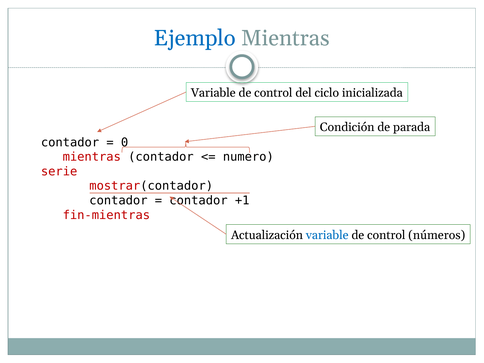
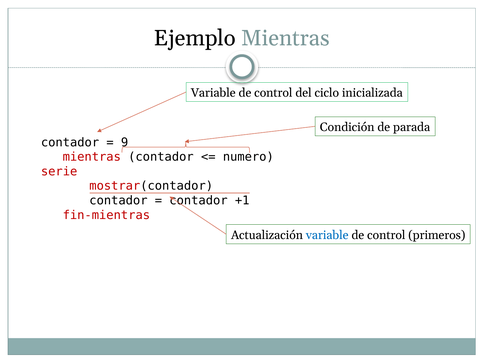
Ejemplo colour: blue -> black
0: 0 -> 9
números: números -> primeros
